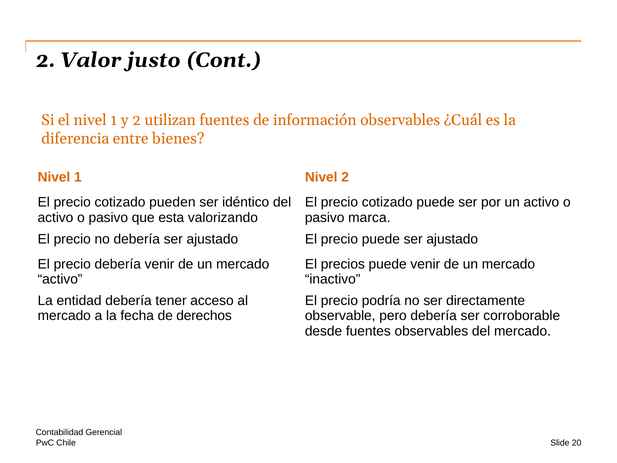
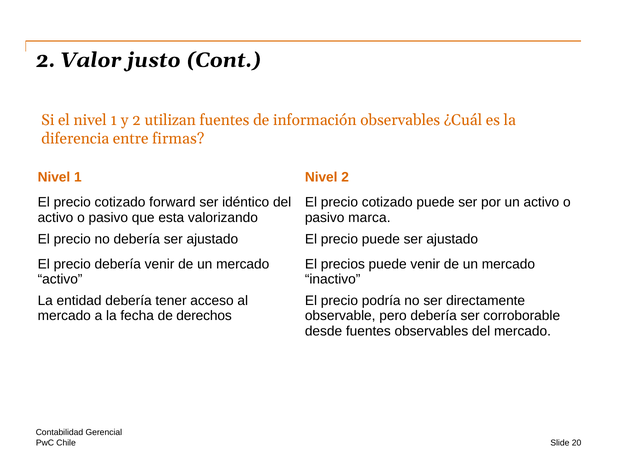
bienes: bienes -> firmas
pueden: pueden -> forward
